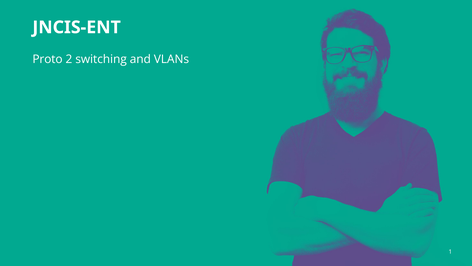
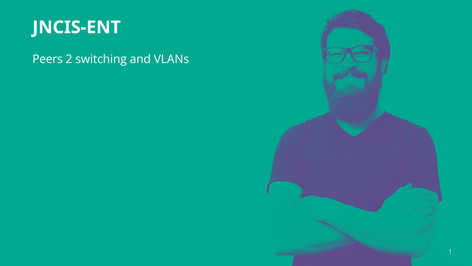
Proto: Proto -> Peers
